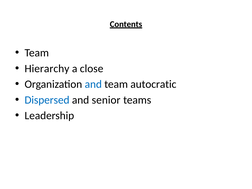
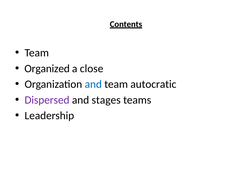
Hierarchy: Hierarchy -> Organized
Dispersed colour: blue -> purple
senior: senior -> stages
